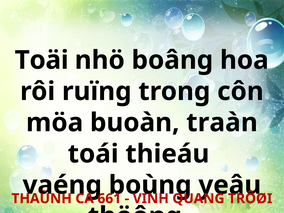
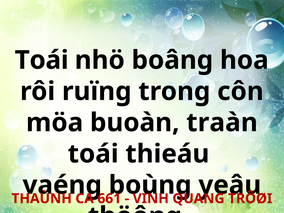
Toäi at (42, 60): Toäi -> Toái
